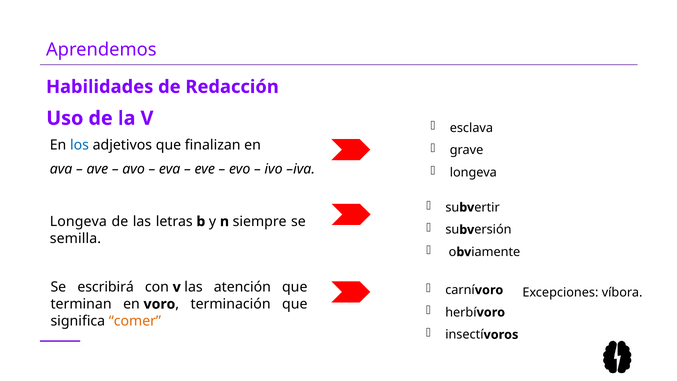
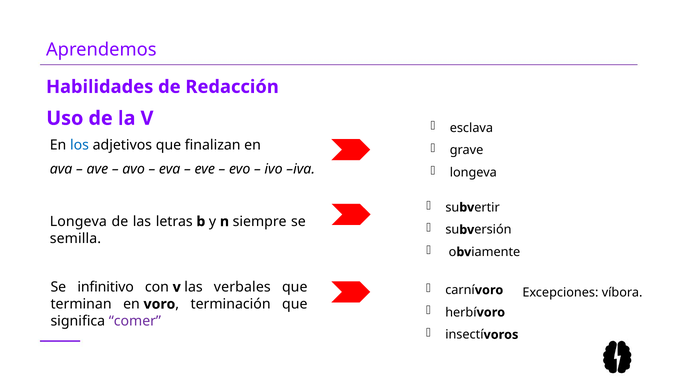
escribirá: escribirá -> infinitivo
atención: atención -> verbales
comer colour: orange -> purple
